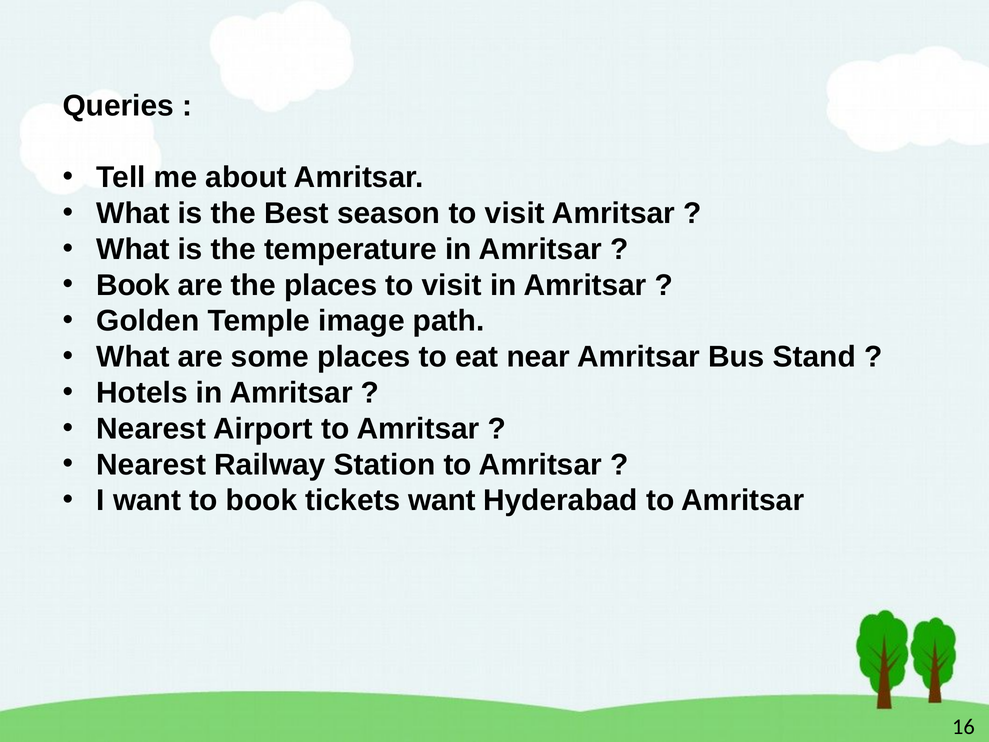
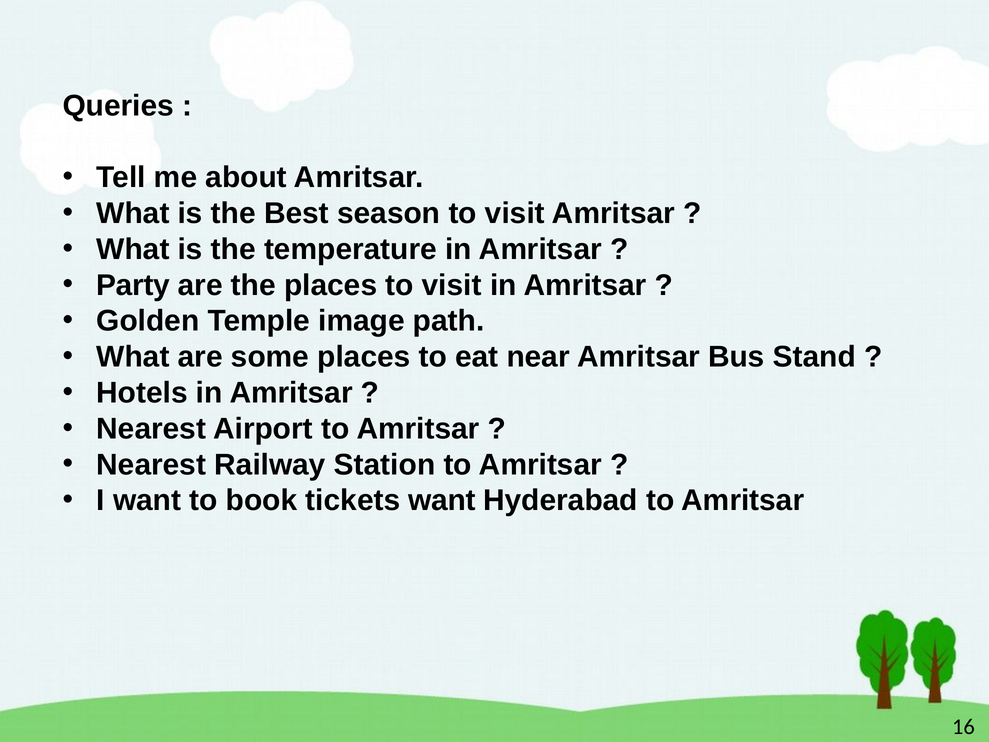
Book at (133, 285): Book -> Party
